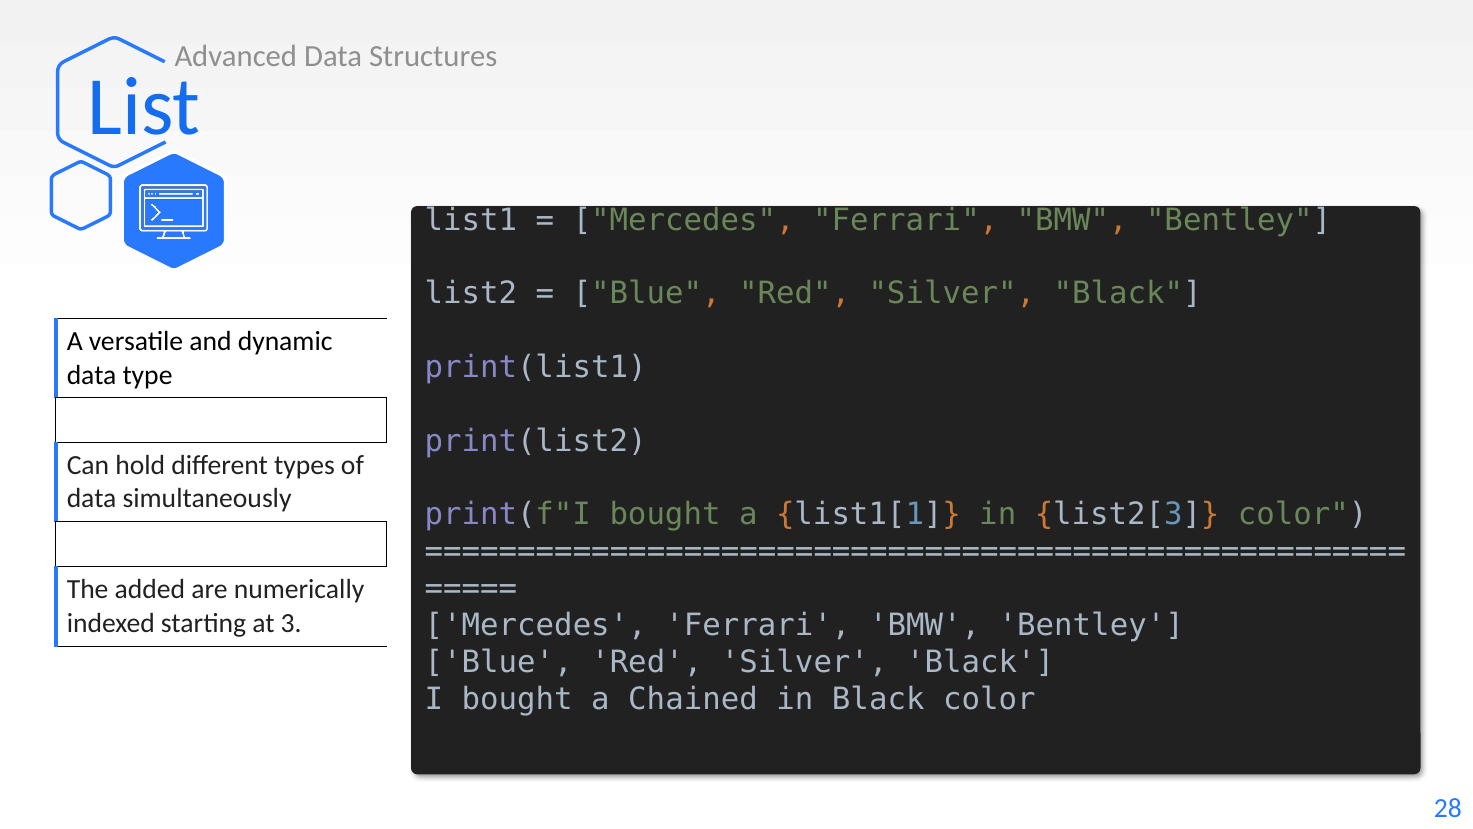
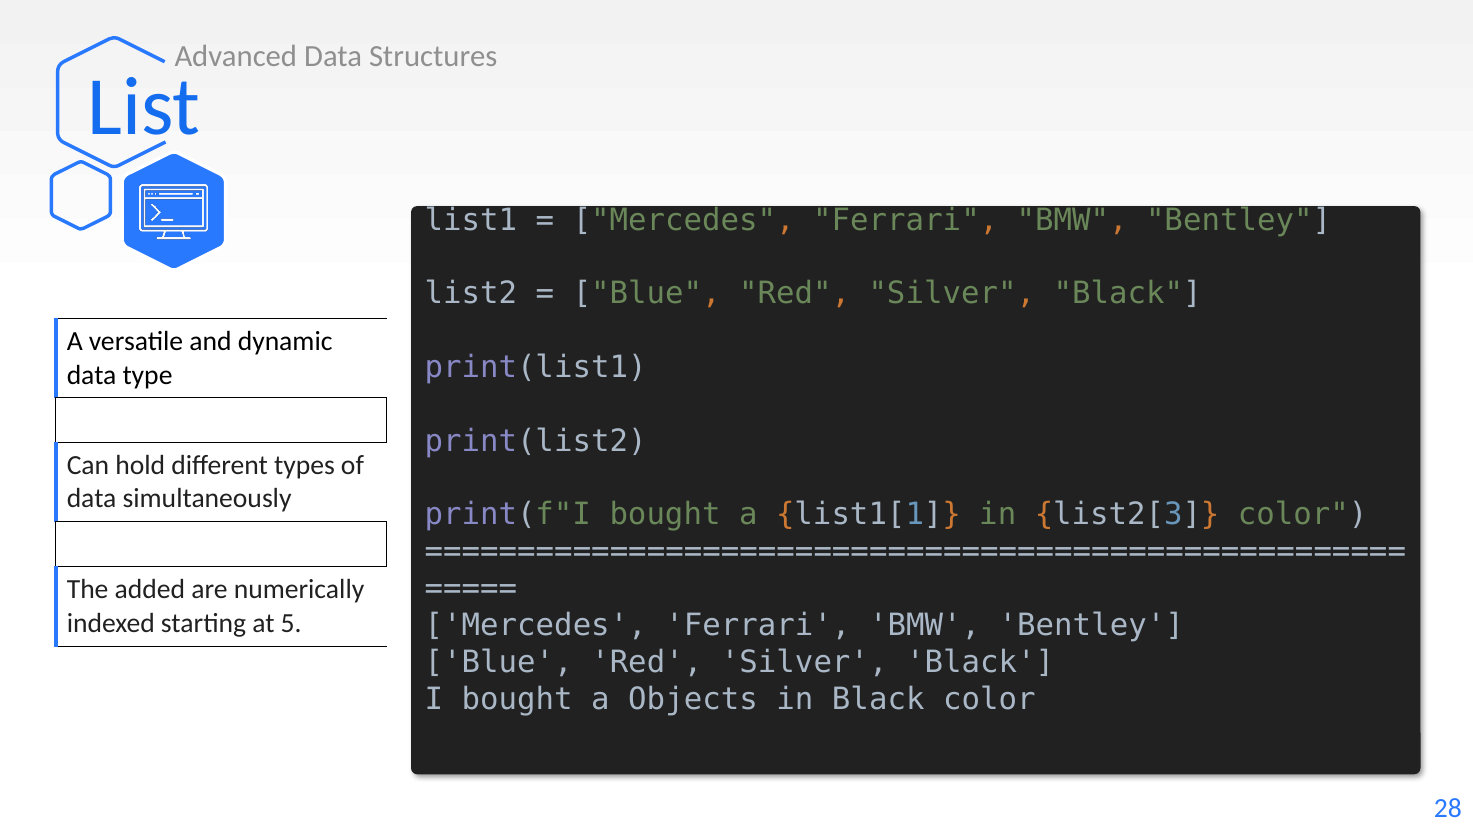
3: 3 -> 5
Chained: Chained -> Objects
